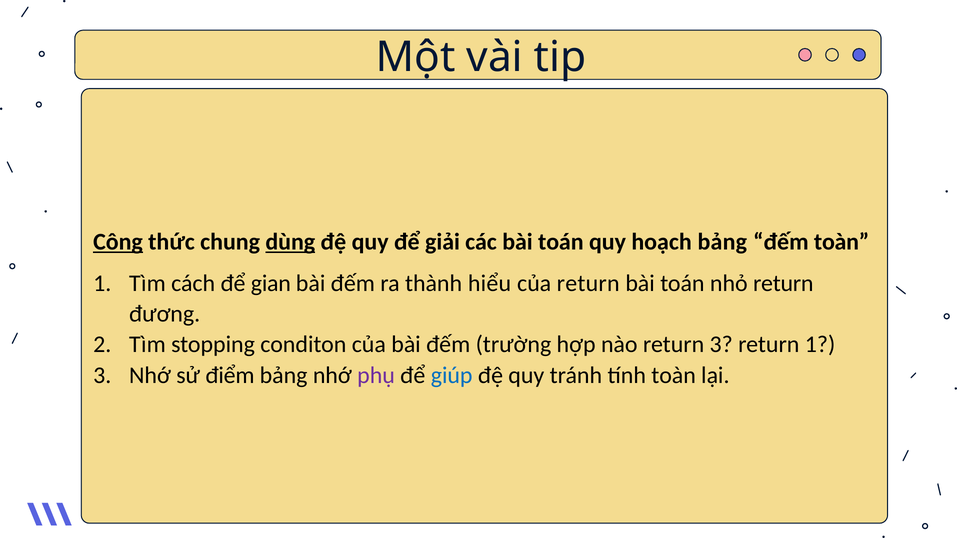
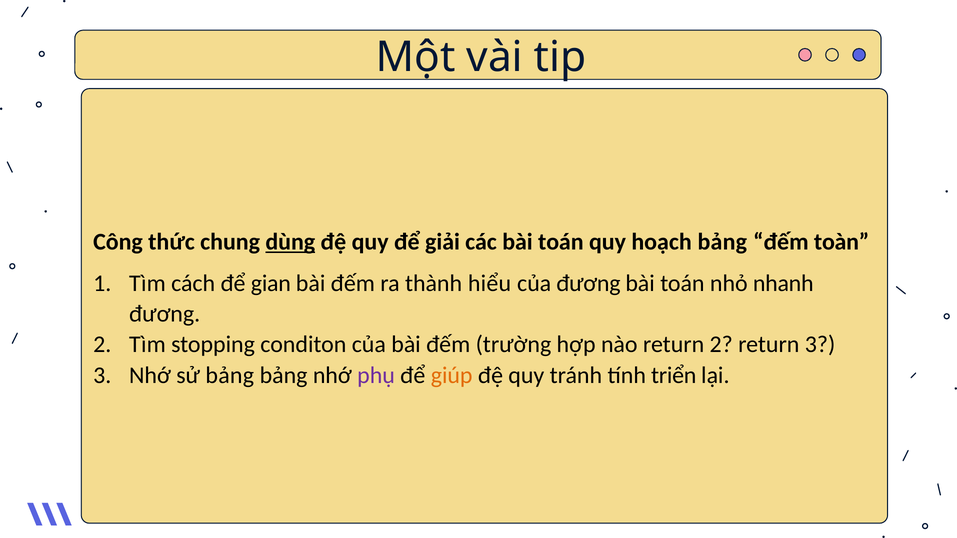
Công underline: present -> none
của return: return -> đương
nhỏ return: return -> nhanh
return 3: 3 -> 2
return 1: 1 -> 3
sử điểm: điểm -> bảng
giúp colour: blue -> orange
tính toàn: toàn -> triển
